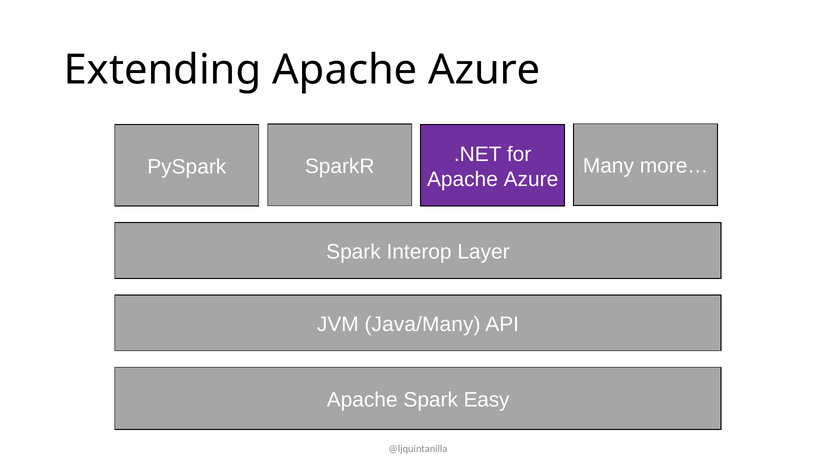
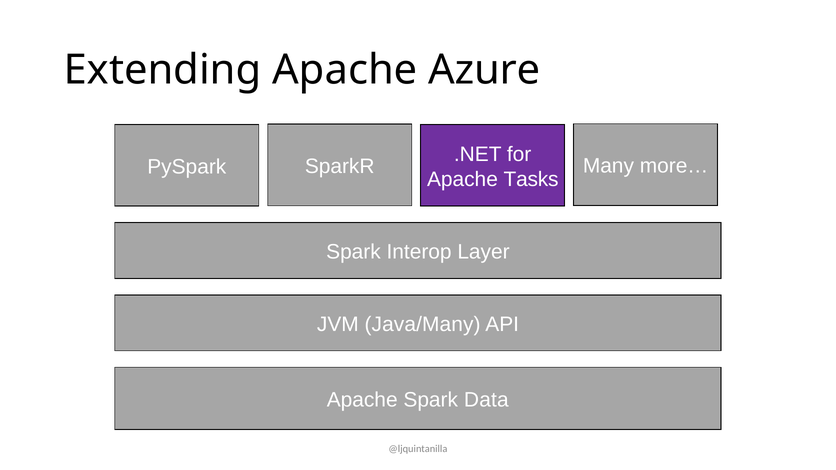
Azure at (531, 179): Azure -> Tasks
Easy: Easy -> Data
